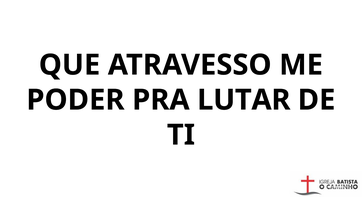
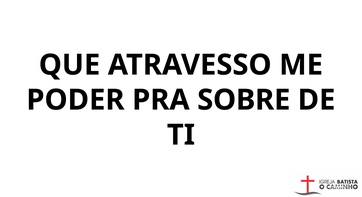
LUTAR: LUTAR -> SOBRE
